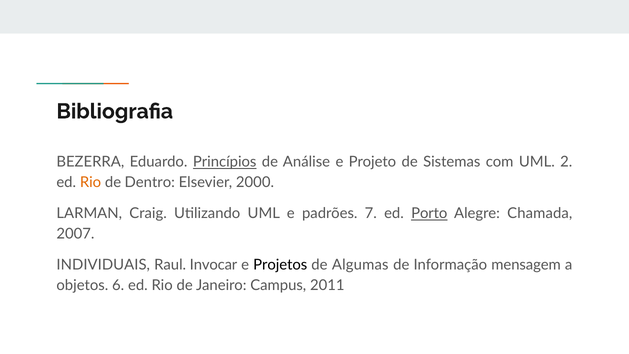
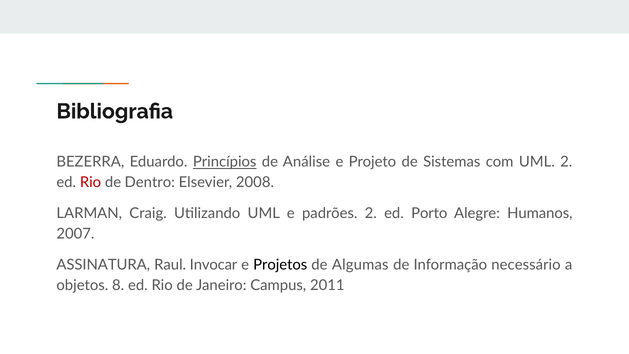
Rio at (91, 182) colour: orange -> red
2000: 2000 -> 2008
padrões 7: 7 -> 2
Porto underline: present -> none
Chamada: Chamada -> Humanos
INDIVIDUAIS: INDIVIDUAIS -> ASSINATURA
mensagem: mensagem -> necessário
6: 6 -> 8
